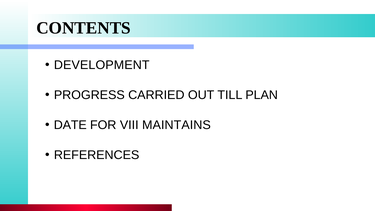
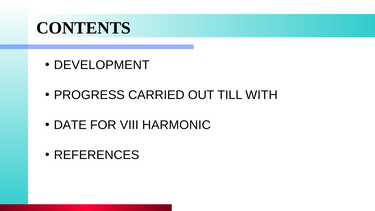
PLAN: PLAN -> WITH
MAINTAINS: MAINTAINS -> HARMONIC
